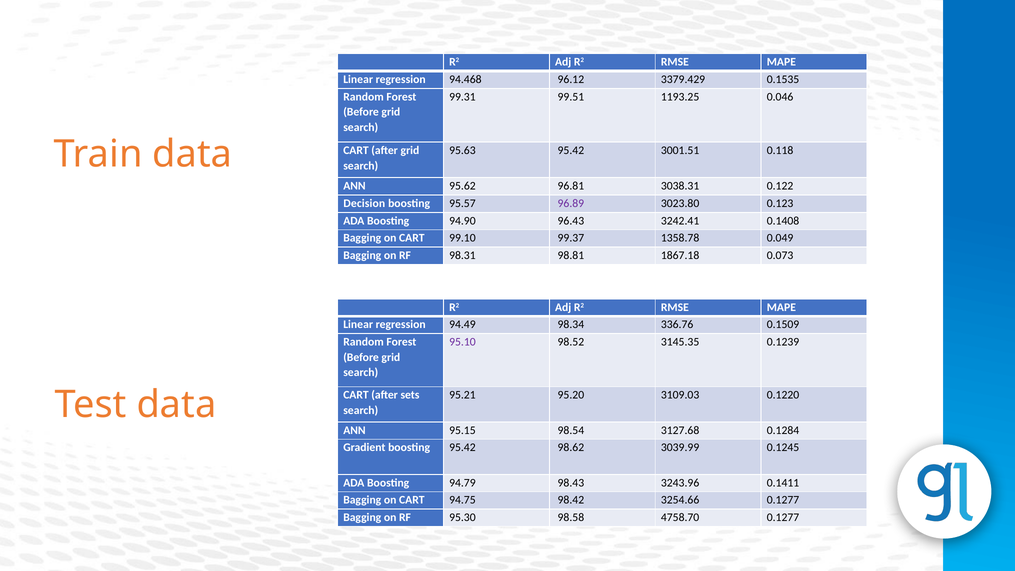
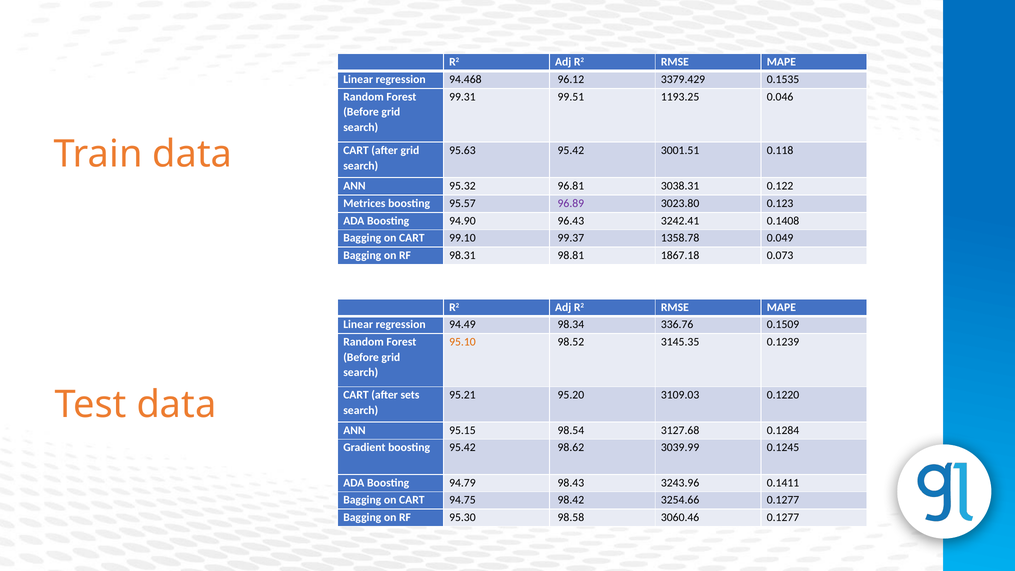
95.62: 95.62 -> 95.32
Decision: Decision -> Metrices
95.10 colour: purple -> orange
4758.70: 4758.70 -> 3060.46
